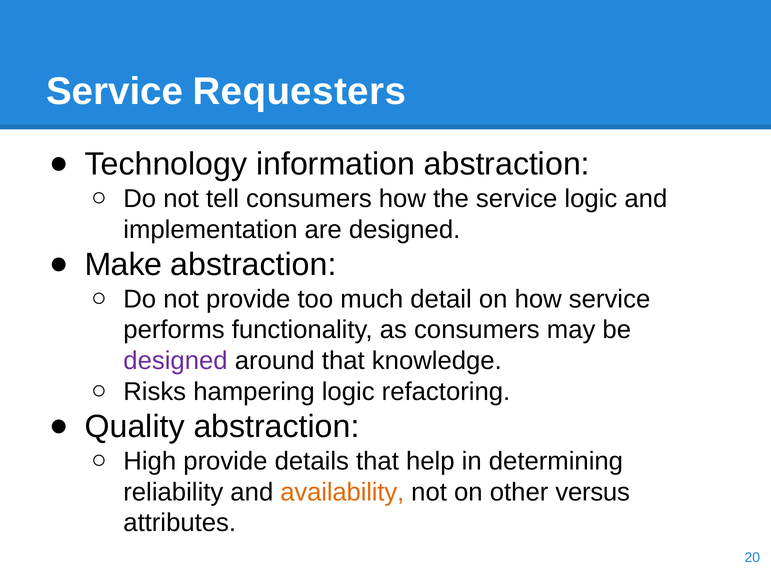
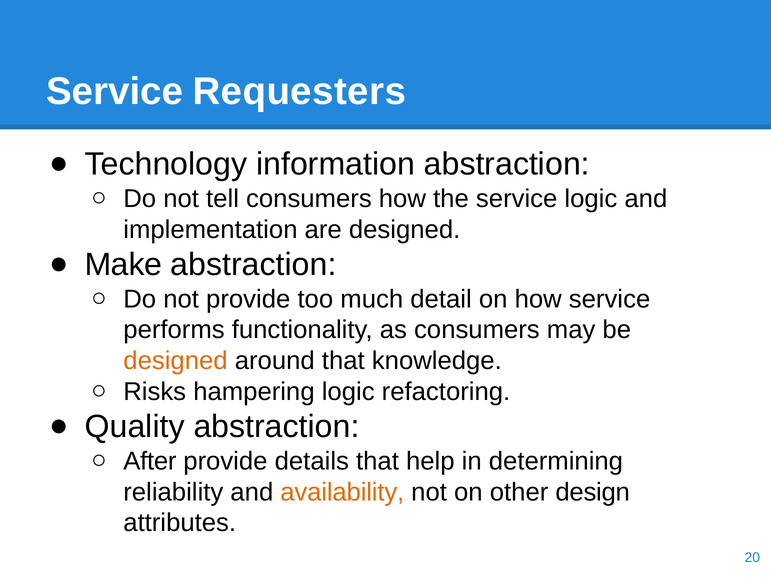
designed at (175, 360) colour: purple -> orange
High: High -> After
versus: versus -> design
